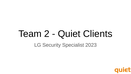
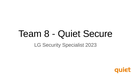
2: 2 -> 8
Clients: Clients -> Secure
